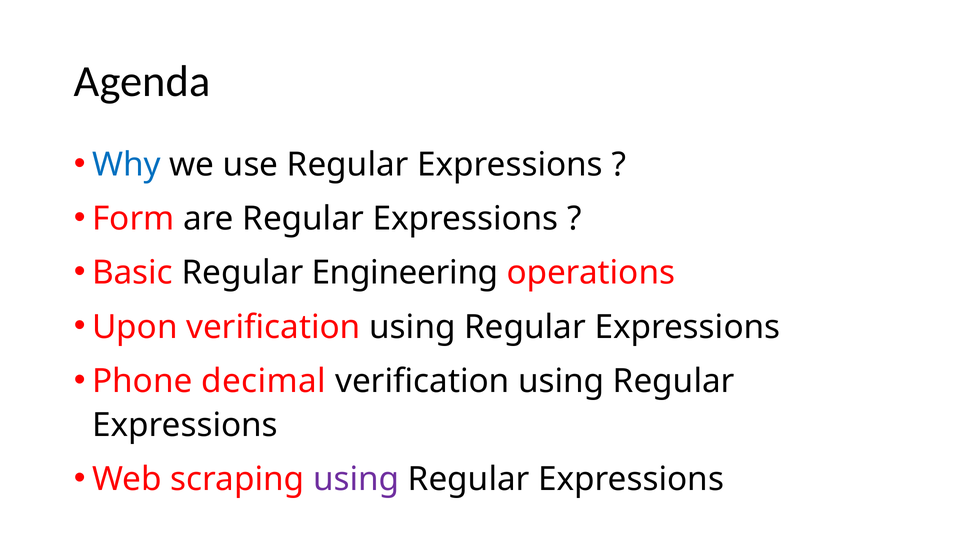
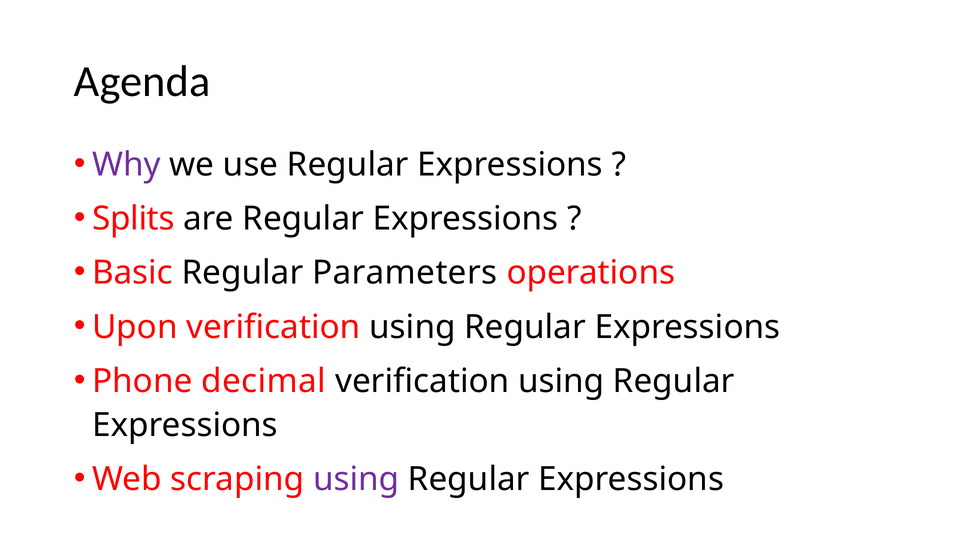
Why colour: blue -> purple
Form: Form -> Splits
Engineering: Engineering -> Parameters
